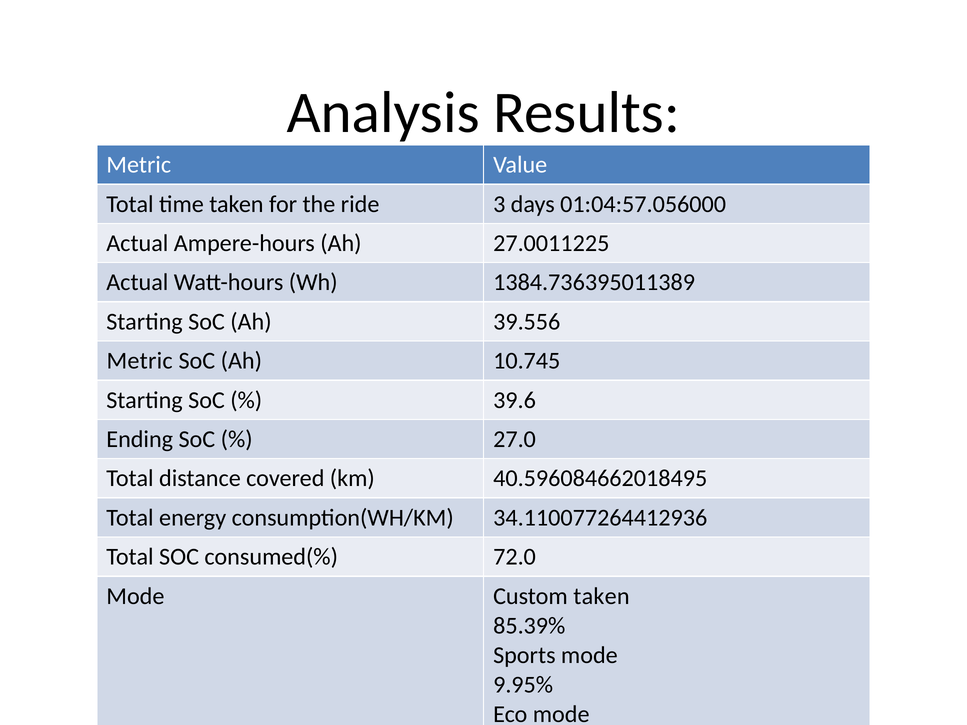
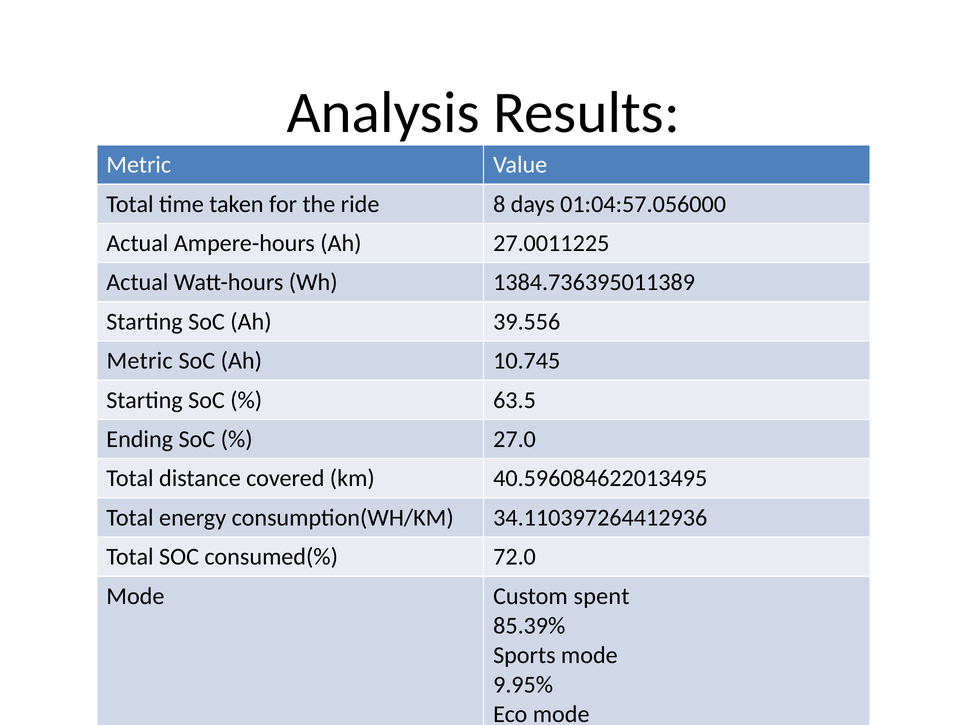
3: 3 -> 8
39.6: 39.6 -> 63.5
40.596084662018495: 40.596084662018495 -> 40.596084622013495
34.110077264412936: 34.110077264412936 -> 34.110397264412936
Custom taken: taken -> spent
